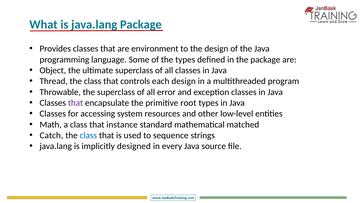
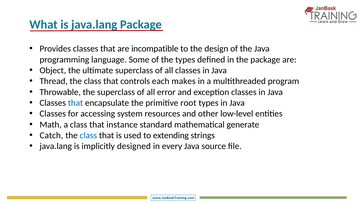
environment: environment -> incompatible
each design: design -> makes
that at (76, 103) colour: purple -> blue
matched: matched -> generate
sequence: sequence -> extending
